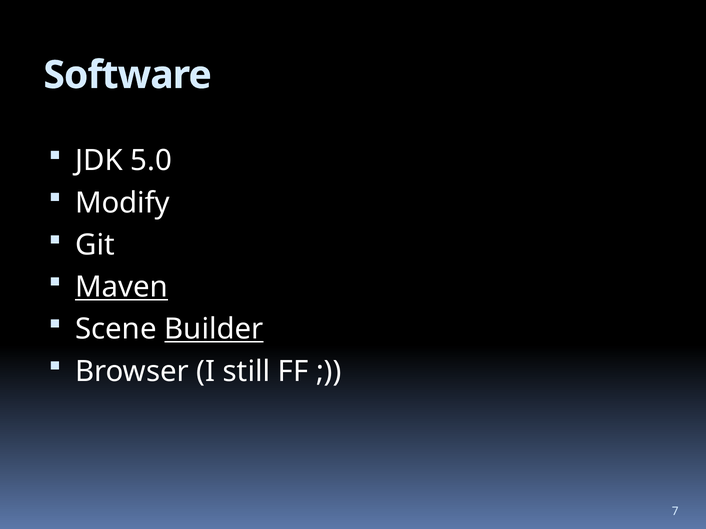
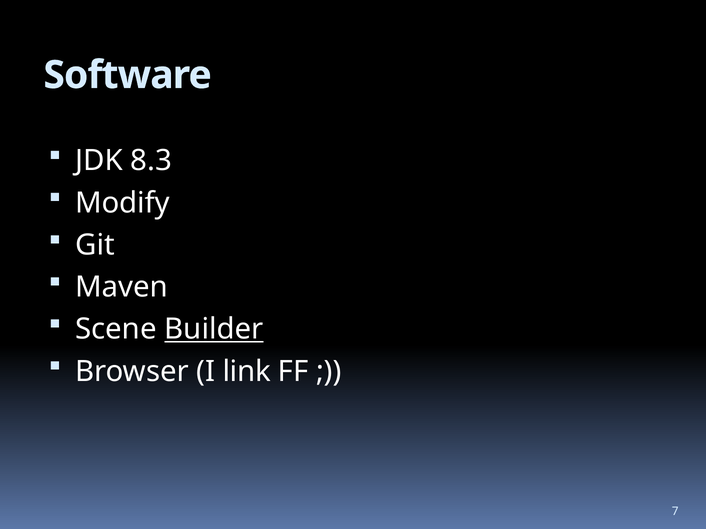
5.0: 5.0 -> 8.3
Maven underline: present -> none
still: still -> link
